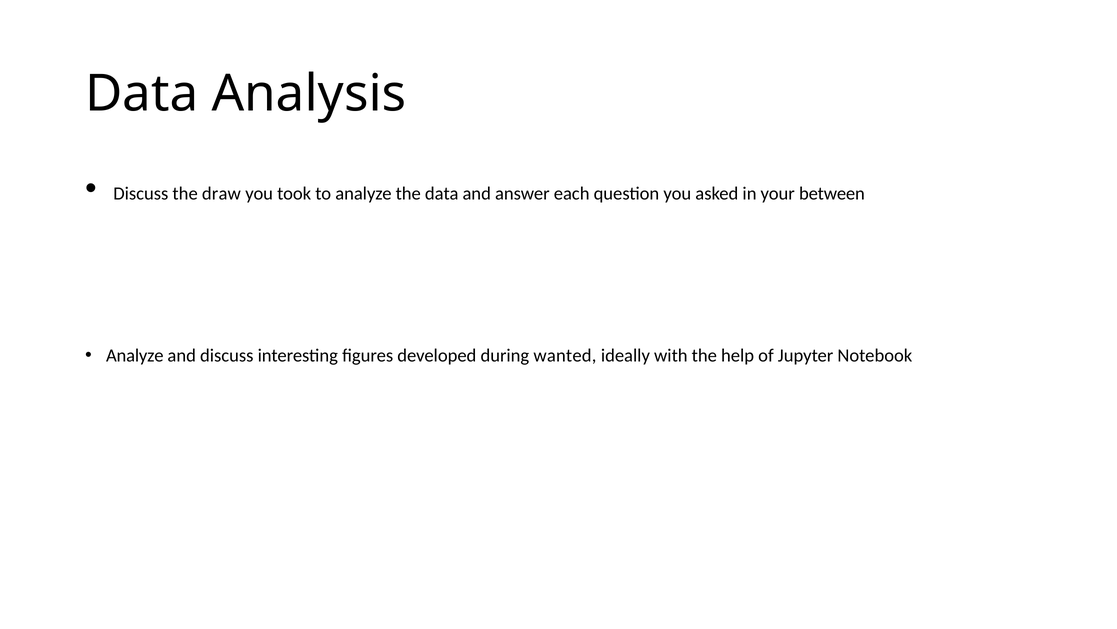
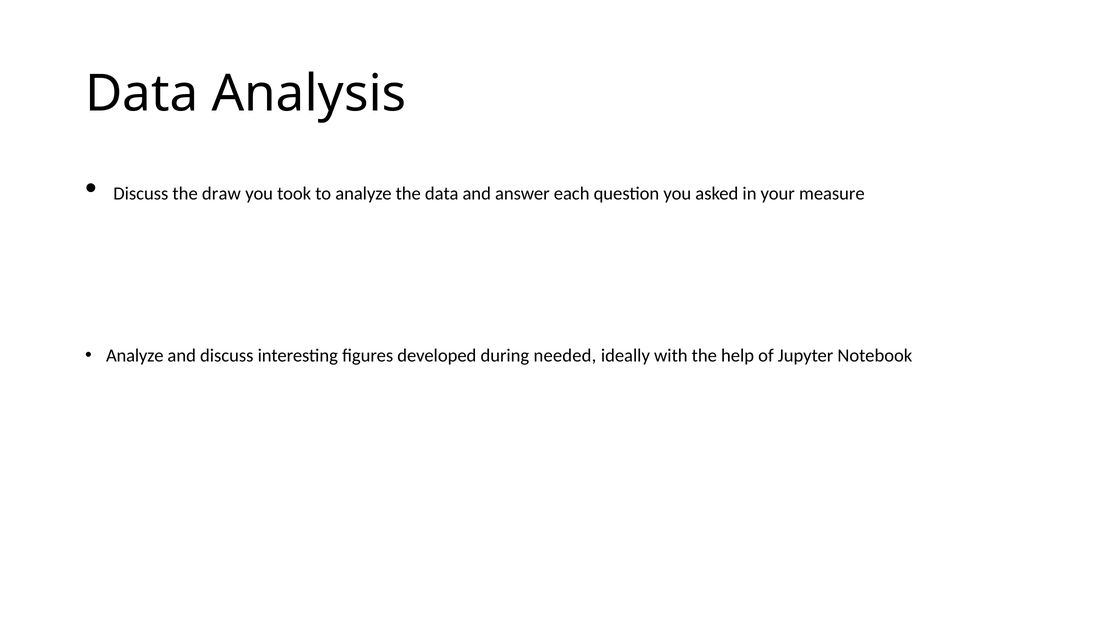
between: between -> measure
wanted: wanted -> needed
